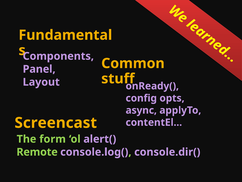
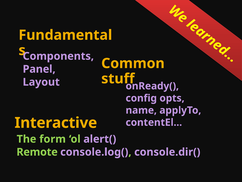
async: async -> name
Screencast: Screencast -> Interactive
